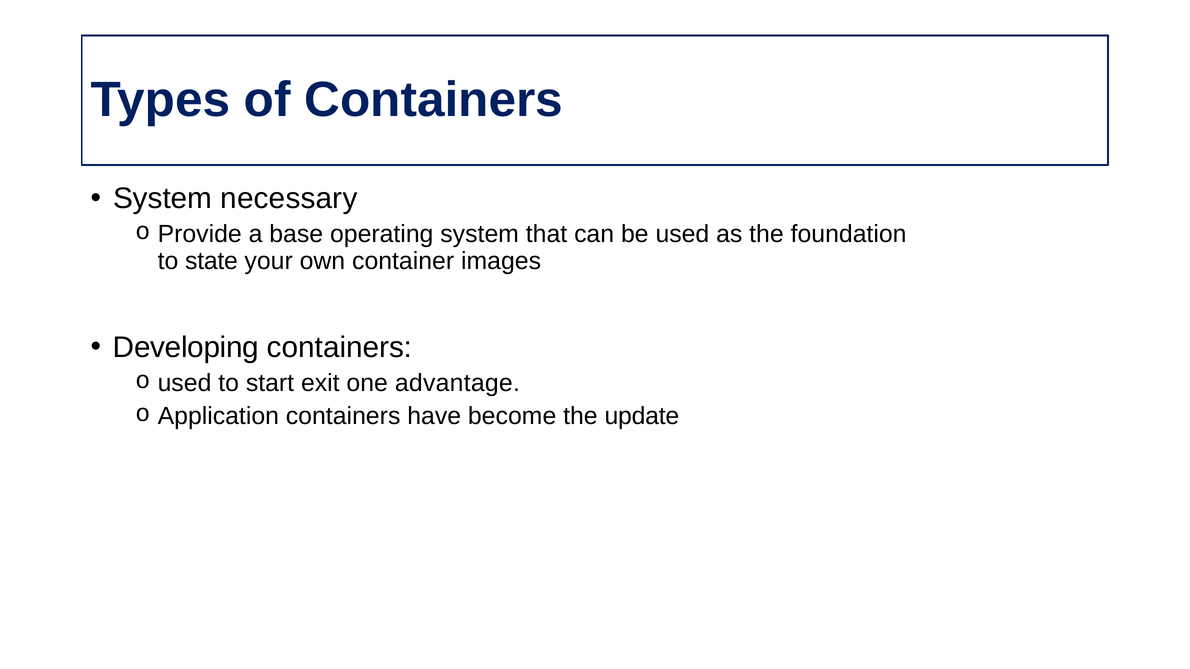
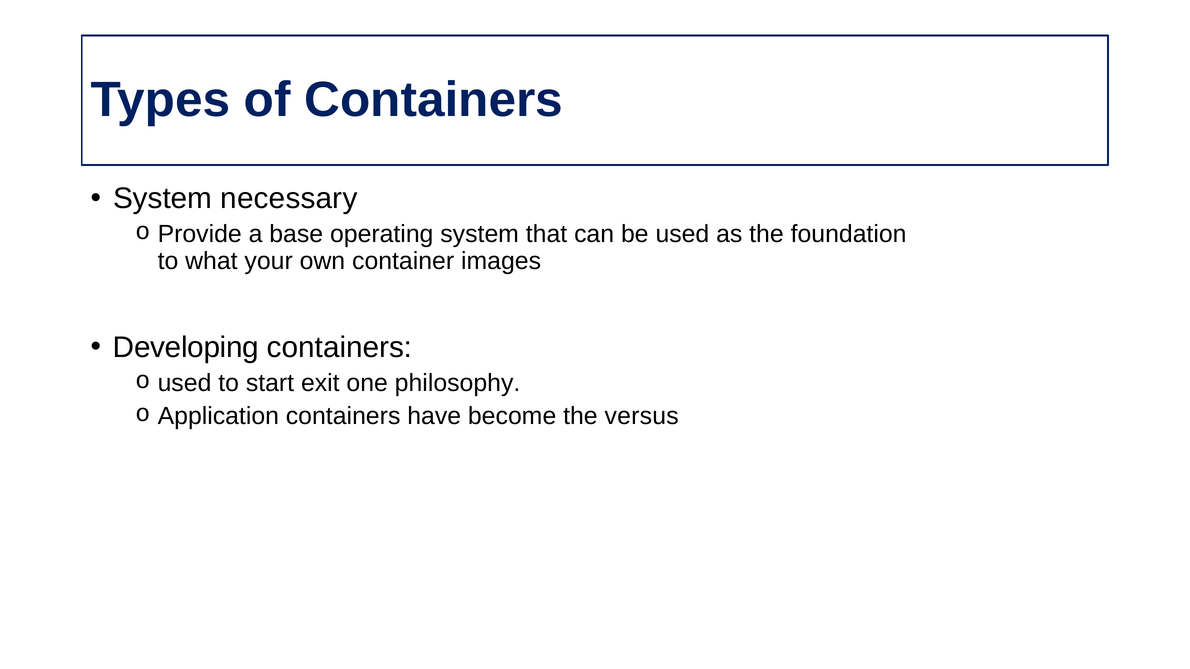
state: state -> what
advantage: advantage -> philosophy
update: update -> versus
